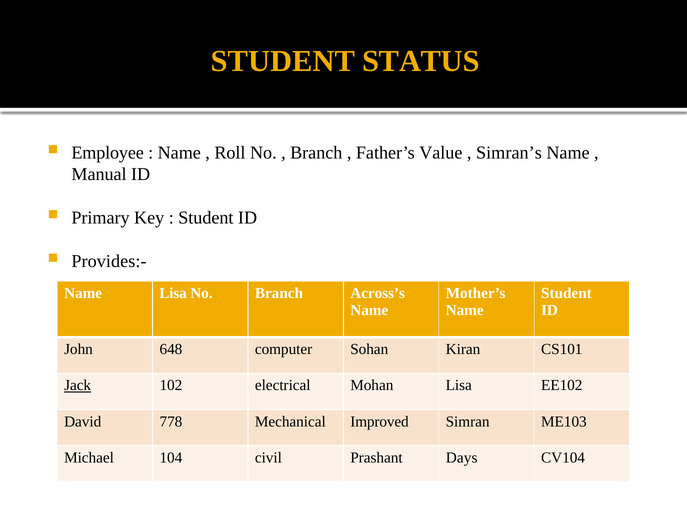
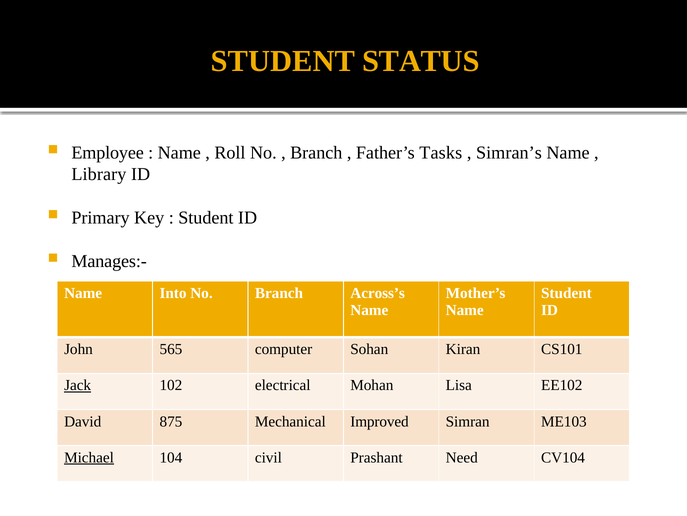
Value: Value -> Tasks
Manual: Manual -> Library
Provides:-: Provides:- -> Manages:-
Name Lisa: Lisa -> Into
648: 648 -> 565
778: 778 -> 875
Michael underline: none -> present
Days: Days -> Need
